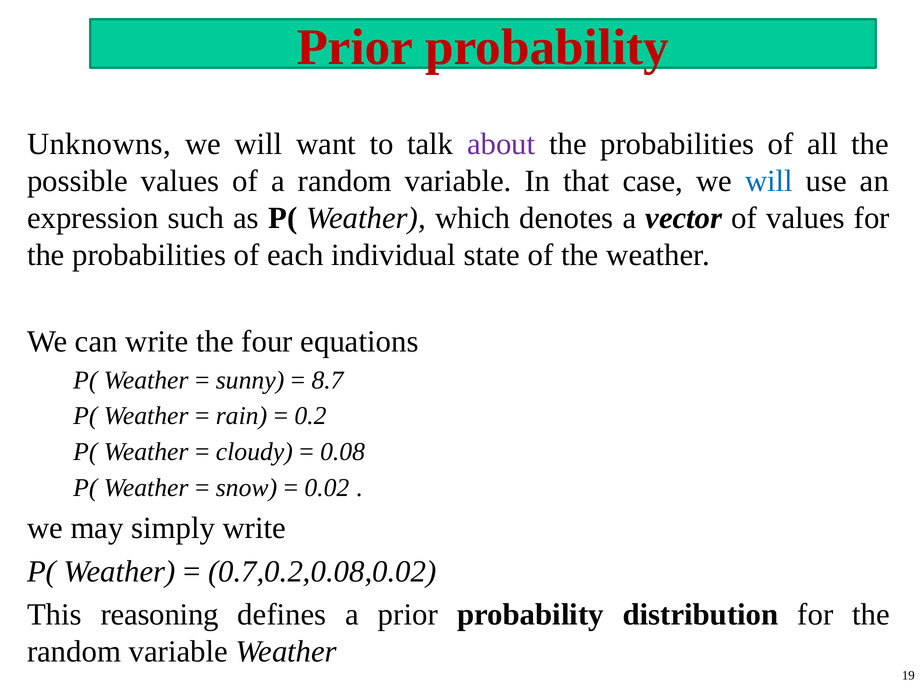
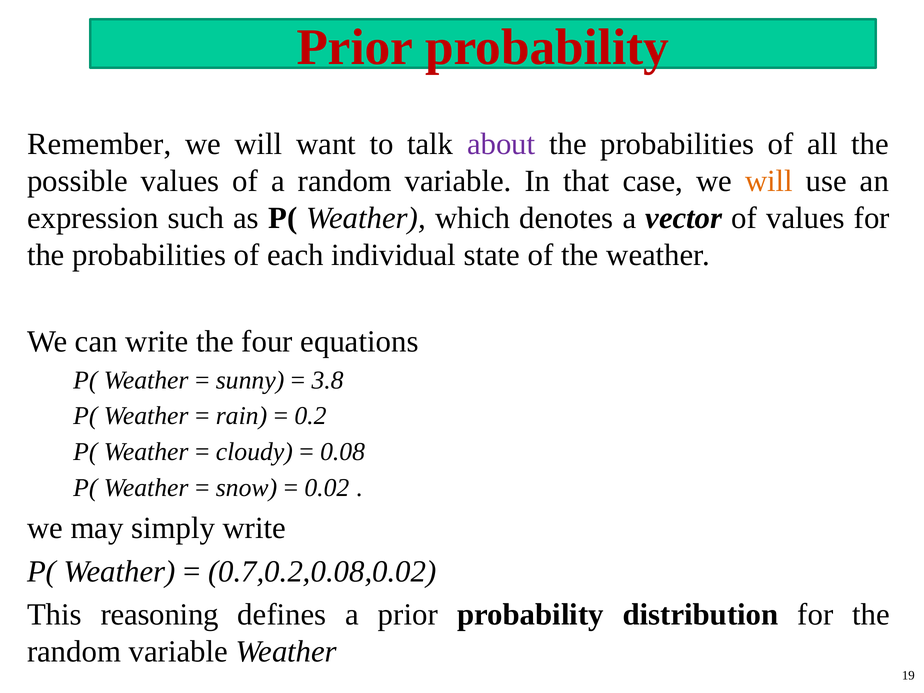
Unknowns: Unknowns -> Remember
will at (769, 181) colour: blue -> orange
8.7: 8.7 -> 3.8
